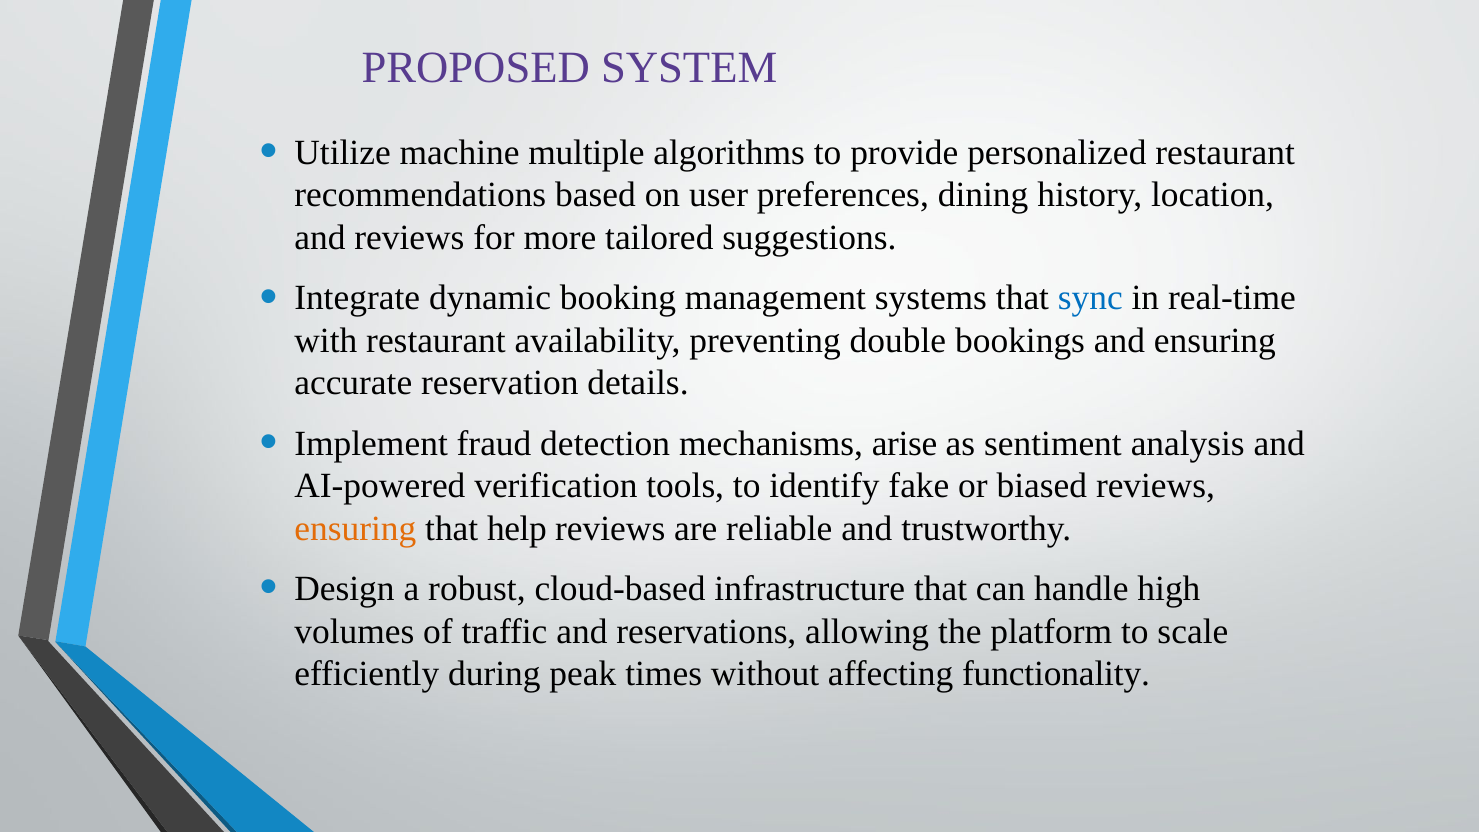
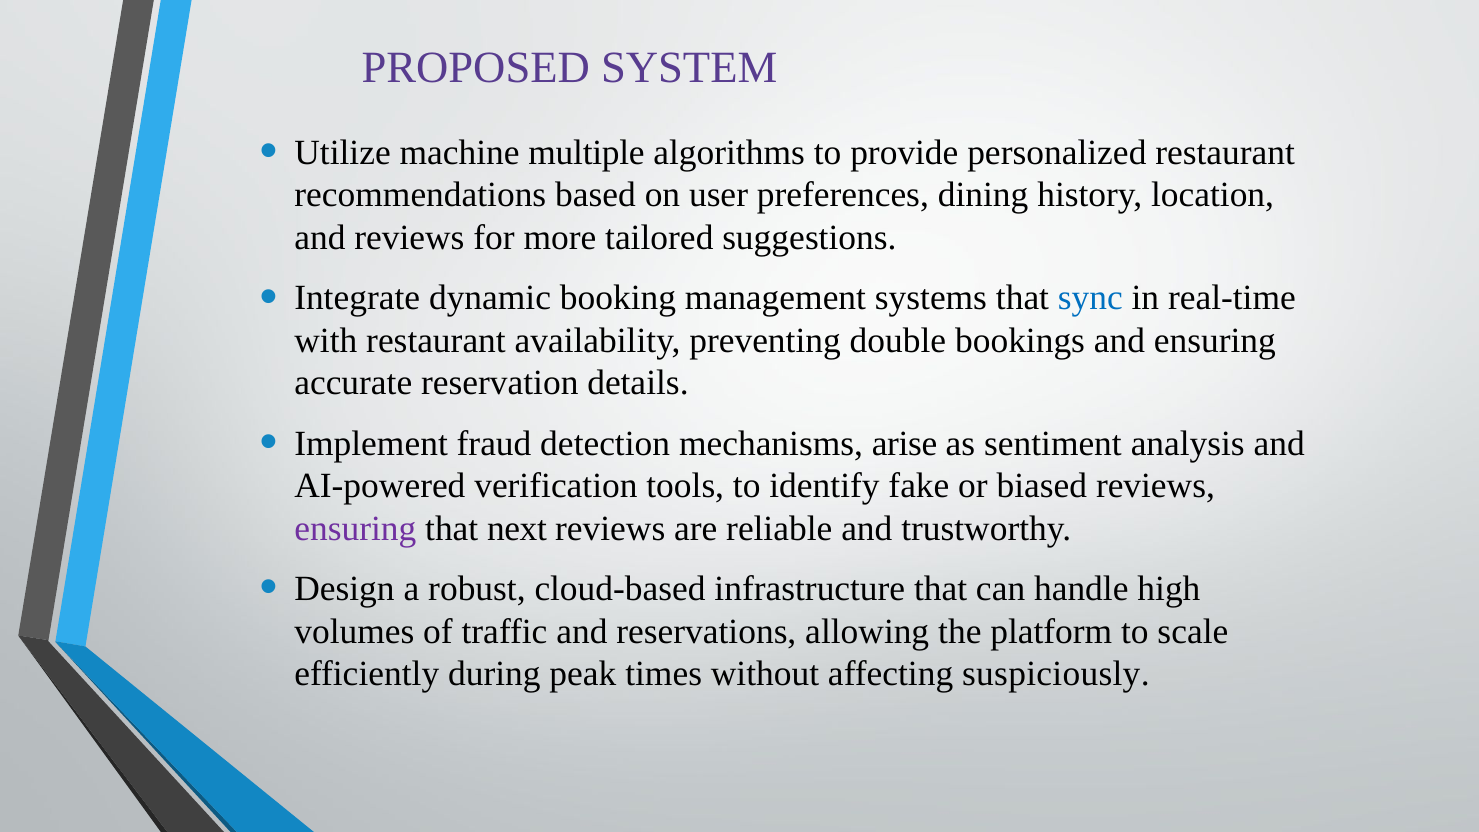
ensuring at (355, 528) colour: orange -> purple
help: help -> next
functionality: functionality -> suspiciously
